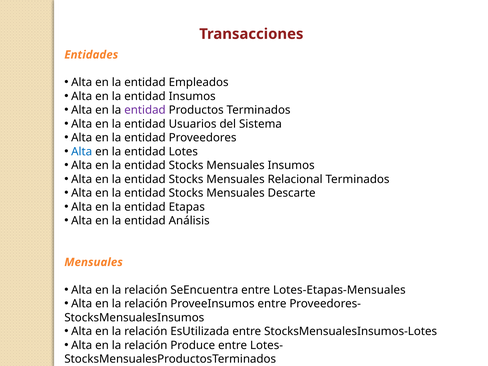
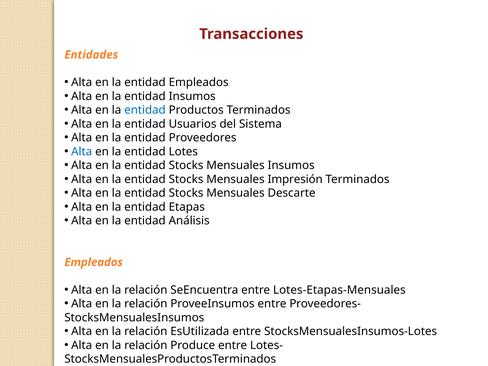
entidad at (145, 110) colour: purple -> blue
Relacional: Relacional -> Impresión
Mensuales at (94, 262): Mensuales -> Empleados
